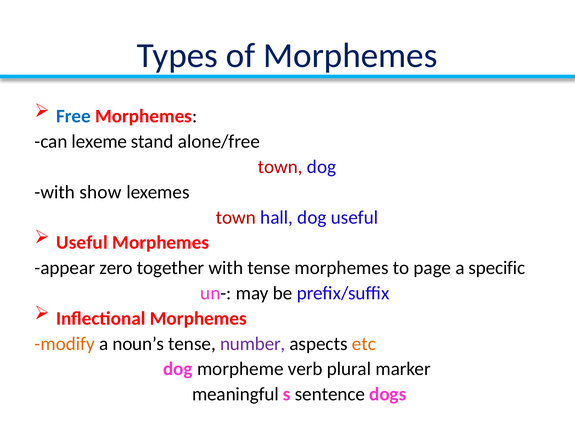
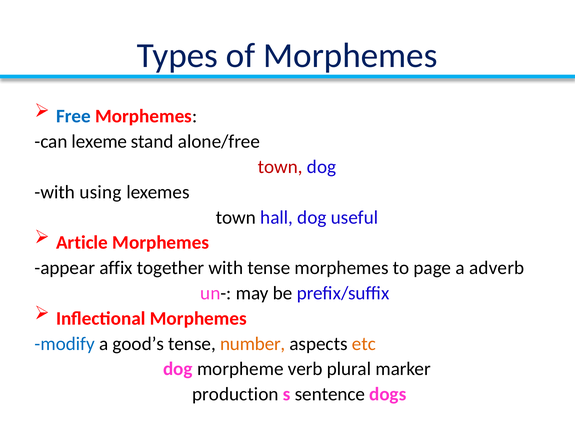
show: show -> using
town at (236, 217) colour: red -> black
Useful at (82, 243): Useful -> Article
zero: zero -> affix
specific: specific -> adverb
modify colour: orange -> blue
noun’s: noun’s -> good’s
number colour: purple -> orange
meaningful: meaningful -> production
